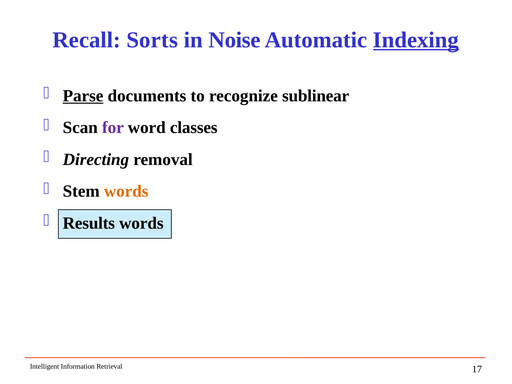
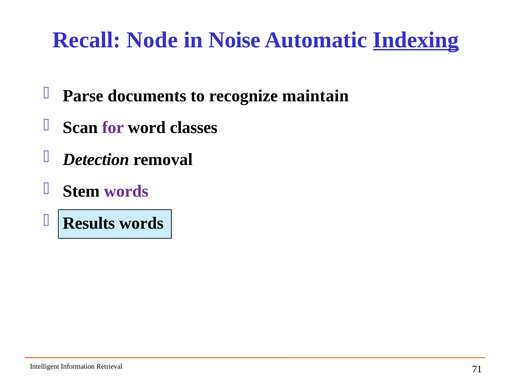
Sorts: Sorts -> Node
Parse underline: present -> none
sublinear: sublinear -> maintain
Directing: Directing -> Detection
words at (126, 191) colour: orange -> purple
17: 17 -> 71
